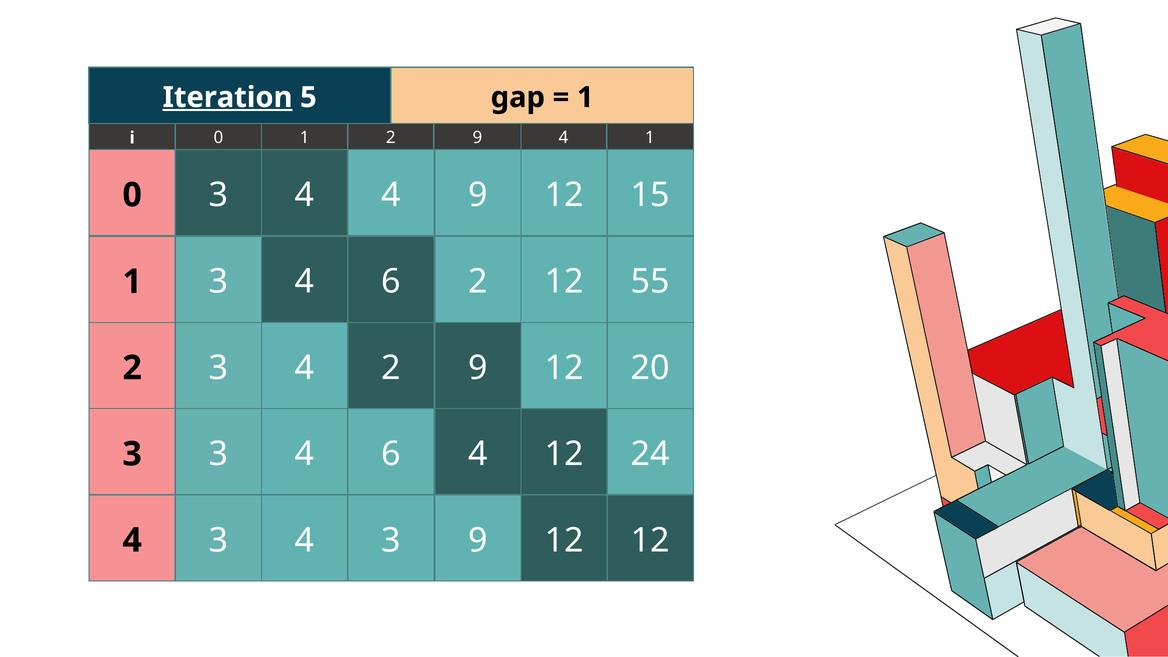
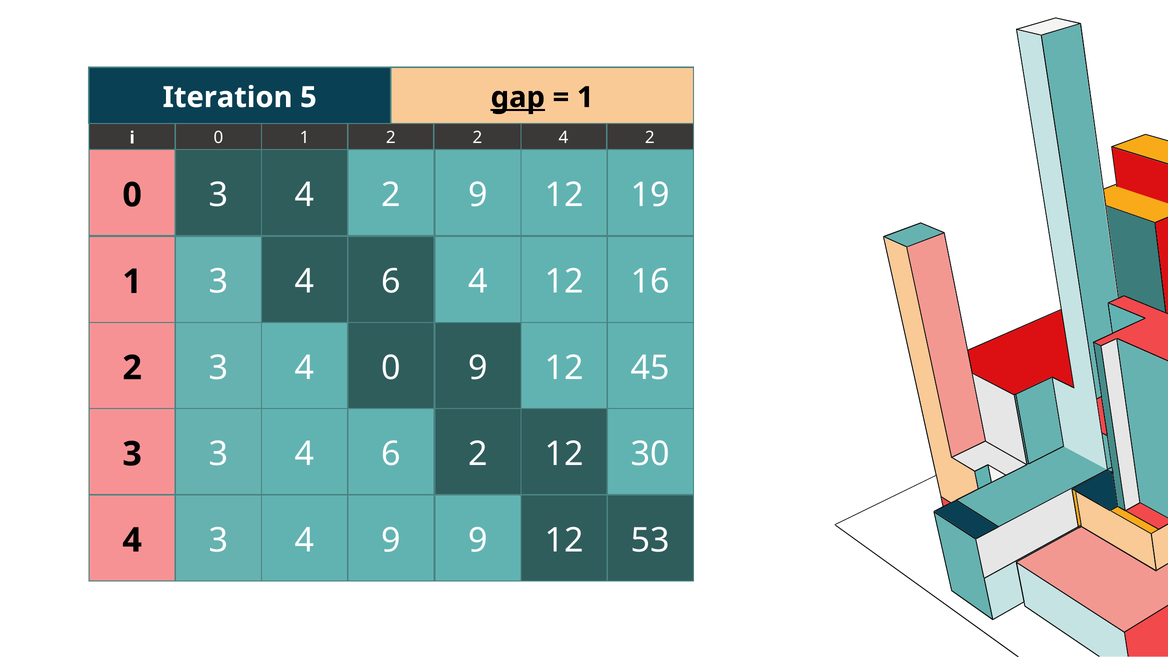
Iteration underline: present -> none
gap underline: none -> present
1 2 9: 9 -> 2
0 1: 1 -> 2
4 4: 4 -> 2
15: 15 -> 19
6 2: 2 -> 4
55: 55 -> 16
4 2: 2 -> 0
20: 20 -> 45
6 4: 4 -> 2
24: 24 -> 30
3 at (391, 540): 3 -> 9
3 12: 12 -> 53
